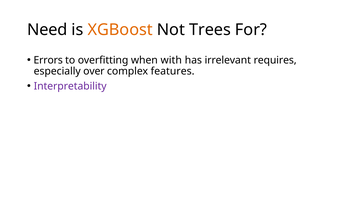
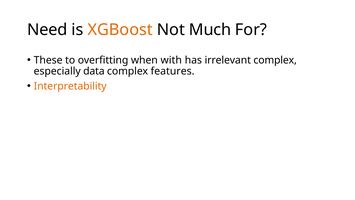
Trees: Trees -> Much
Errors: Errors -> These
irrelevant requires: requires -> complex
over: over -> data
Interpretability colour: purple -> orange
